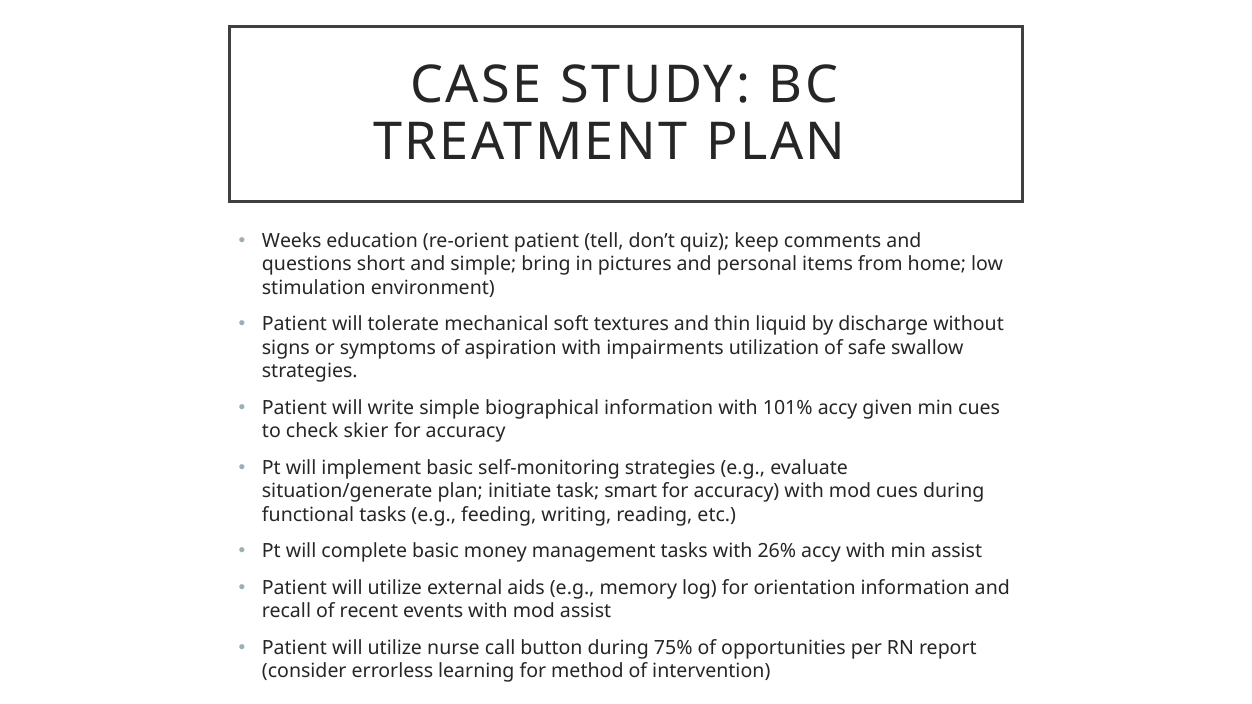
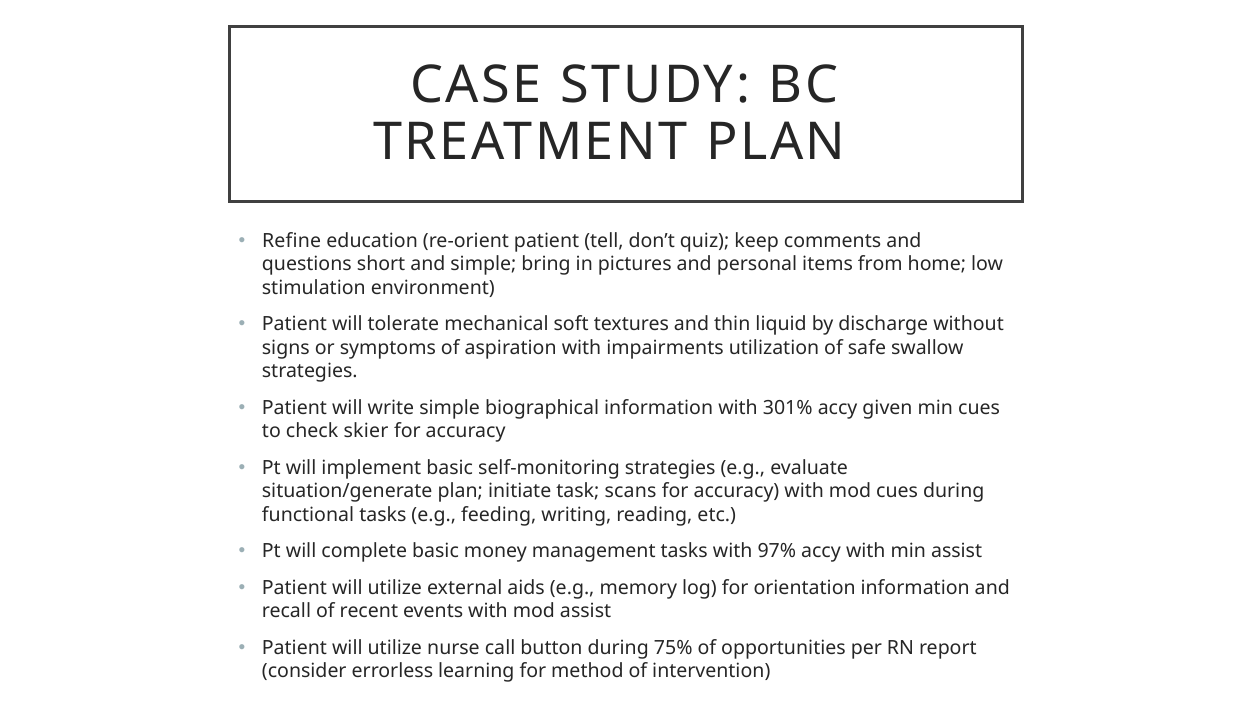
Weeks: Weeks -> Refine
101%: 101% -> 301%
smart: smart -> scans
26%: 26% -> 97%
